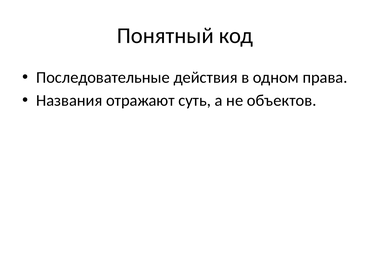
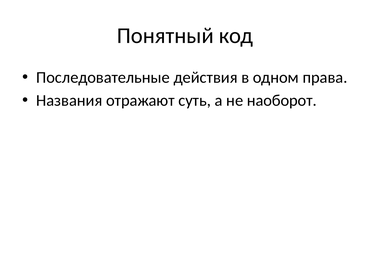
объектов: объектов -> наоборот
